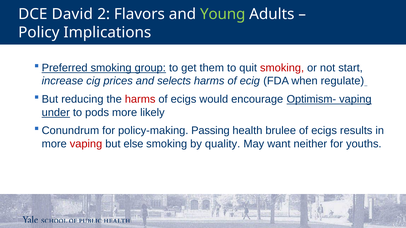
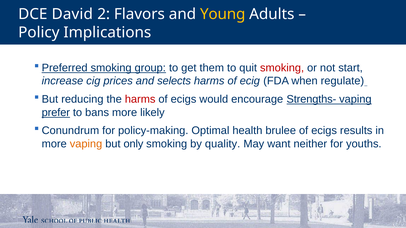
Young colour: light green -> yellow
Optimism-: Optimism- -> Strengths-
under: under -> prefer
pods: pods -> bans
Passing: Passing -> Optimal
vaping at (86, 144) colour: red -> orange
else: else -> only
